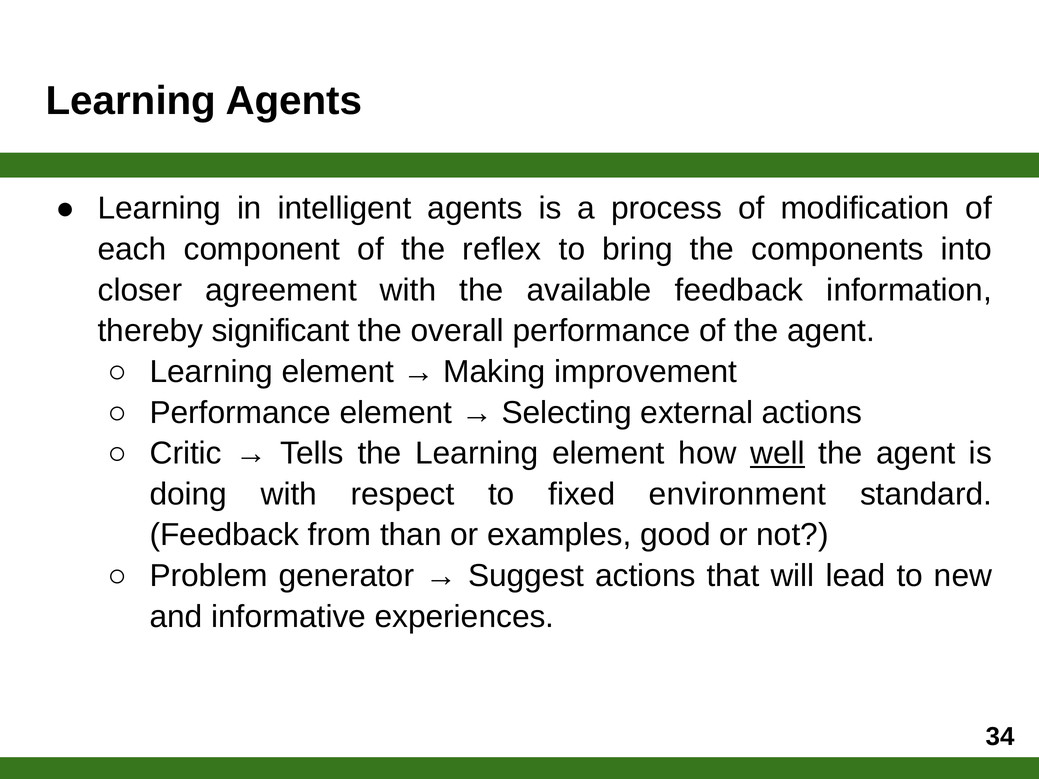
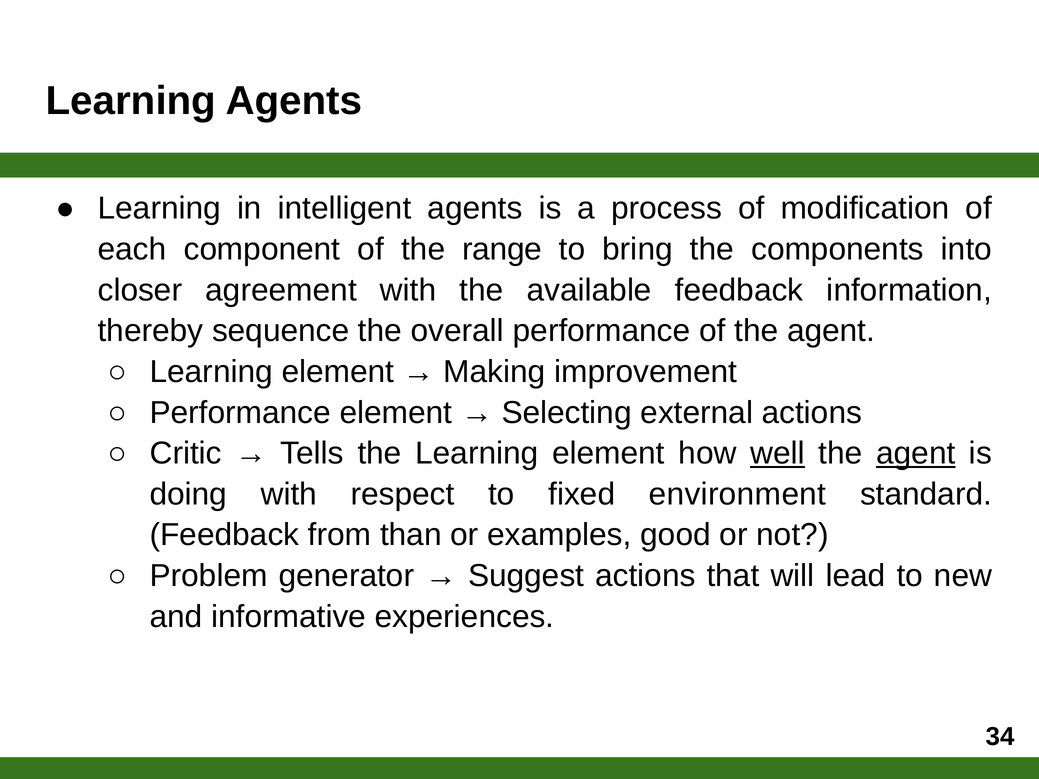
reflex: reflex -> range
significant: significant -> sequence
agent at (916, 454) underline: none -> present
